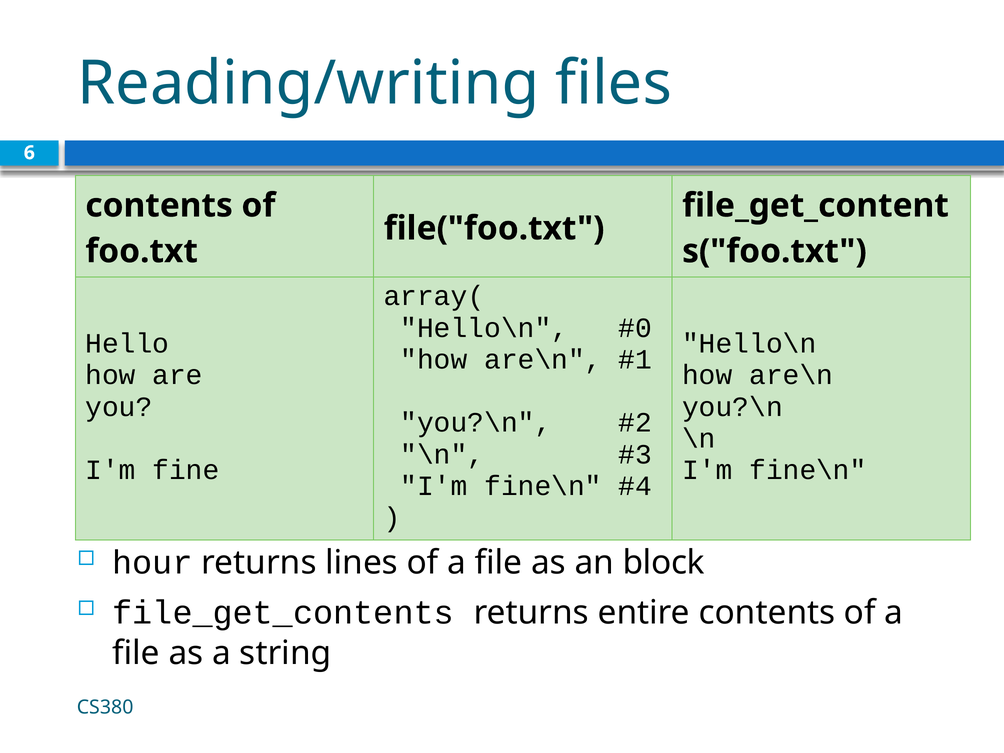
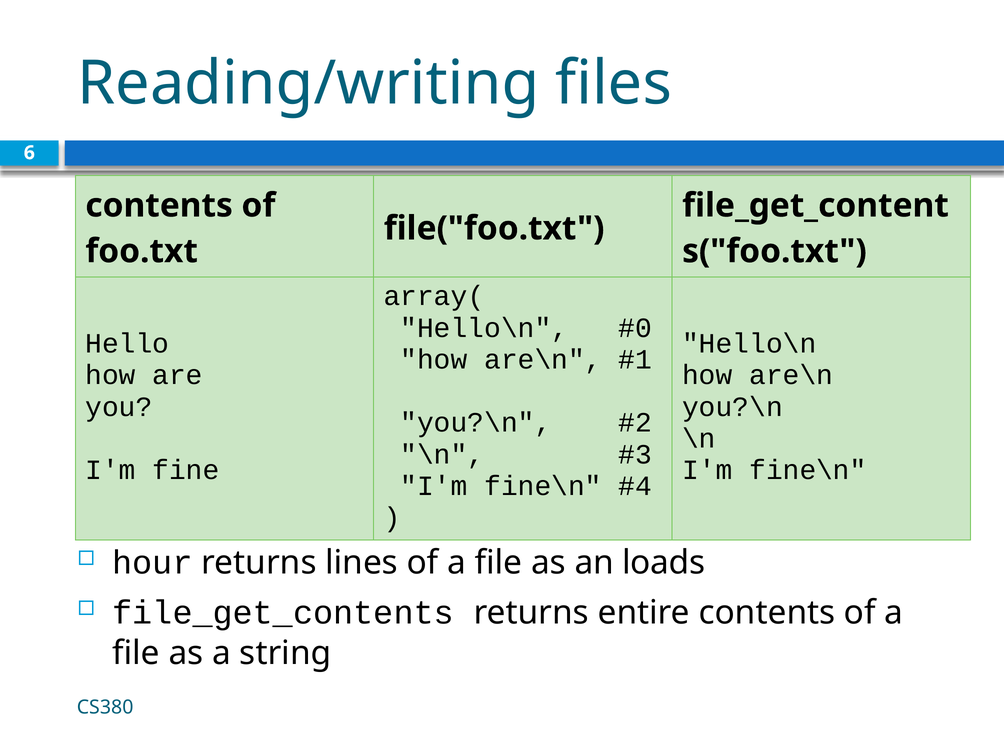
block: block -> loads
